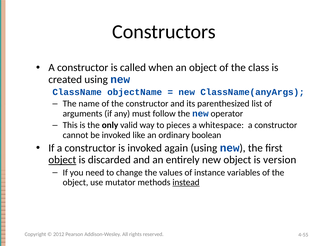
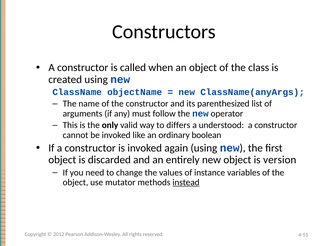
pieces: pieces -> differs
whitespace: whitespace -> understood
object at (62, 160) underline: present -> none
